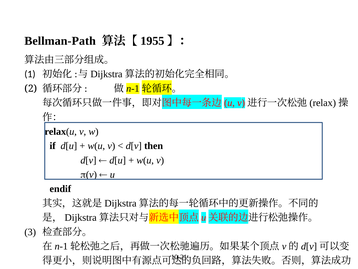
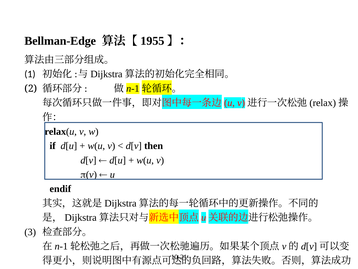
Bellman-Path: Bellman-Path -> Bellman-Edge
